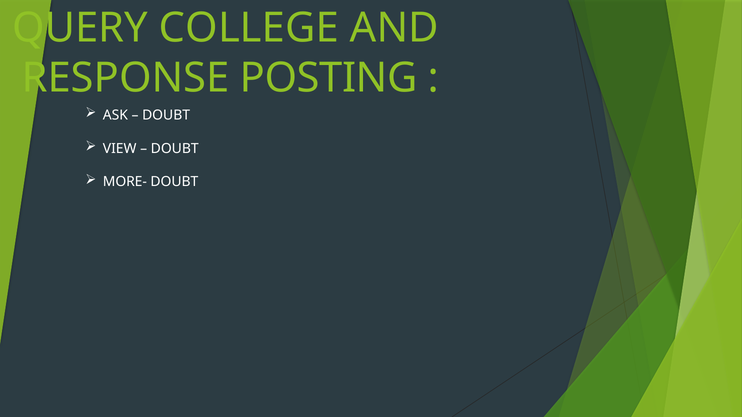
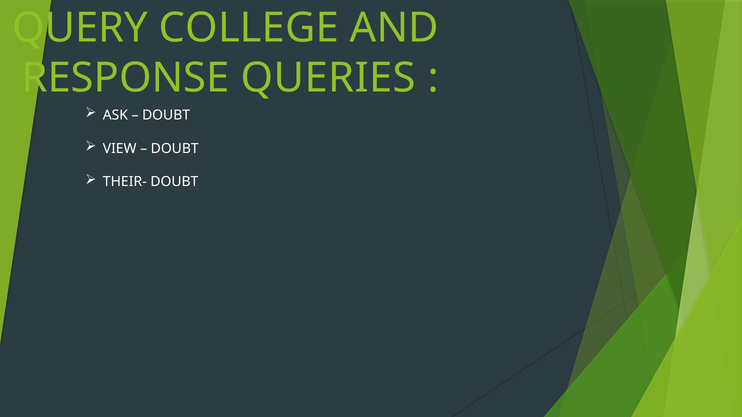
POSTING: POSTING -> QUERIES
MORE-: MORE- -> THEIR-
